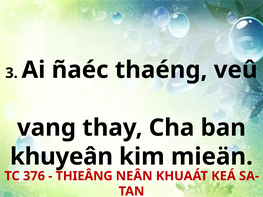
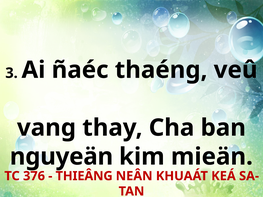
khuyeân: khuyeân -> nguyeän
